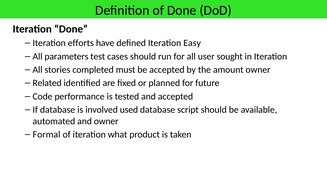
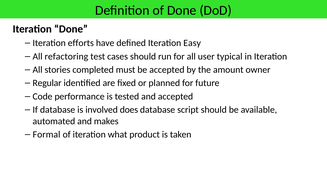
parameters: parameters -> refactoring
sought: sought -> typical
Related: Related -> Regular
used: used -> does
and owner: owner -> makes
